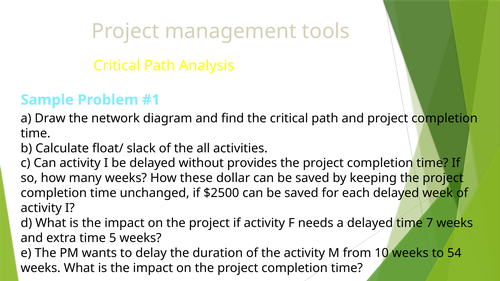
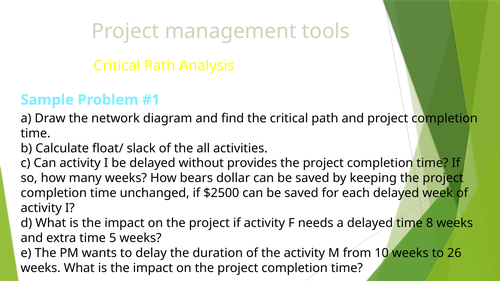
these: these -> bears
7: 7 -> 8
54: 54 -> 26
